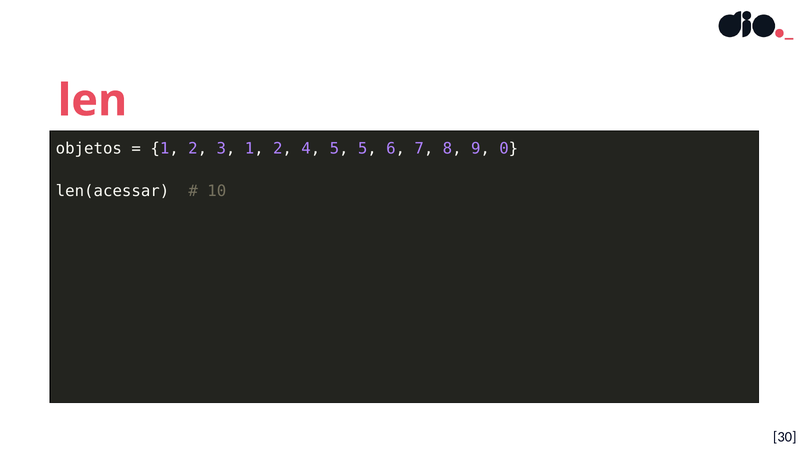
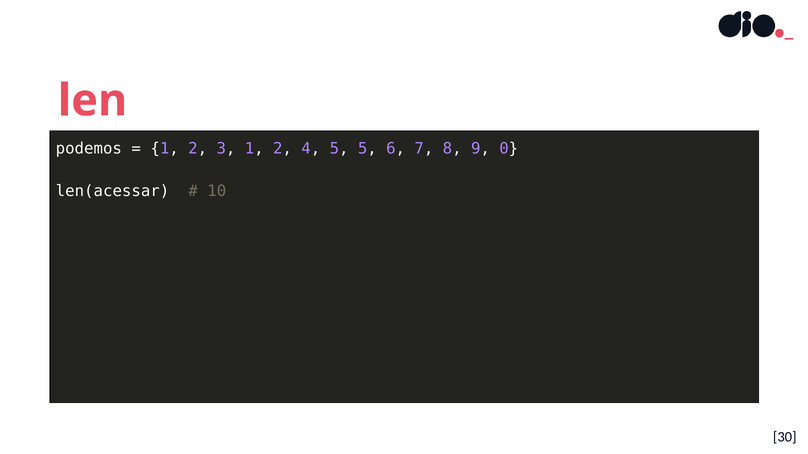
objetos: objetos -> podemos
